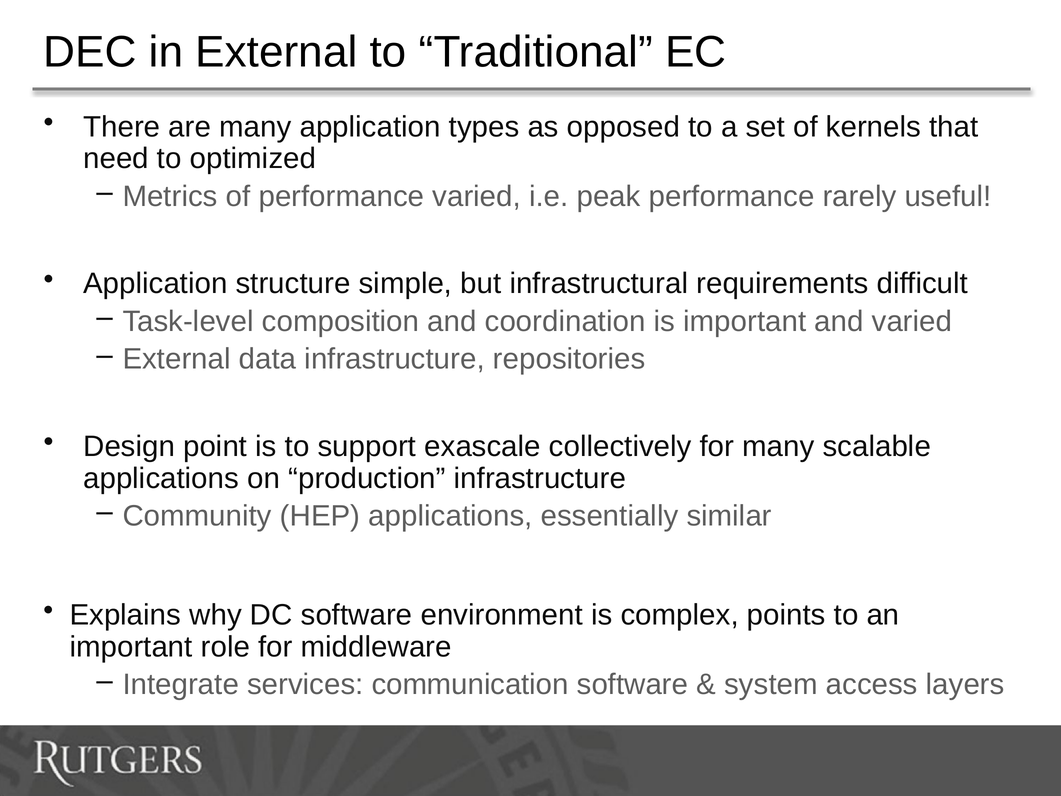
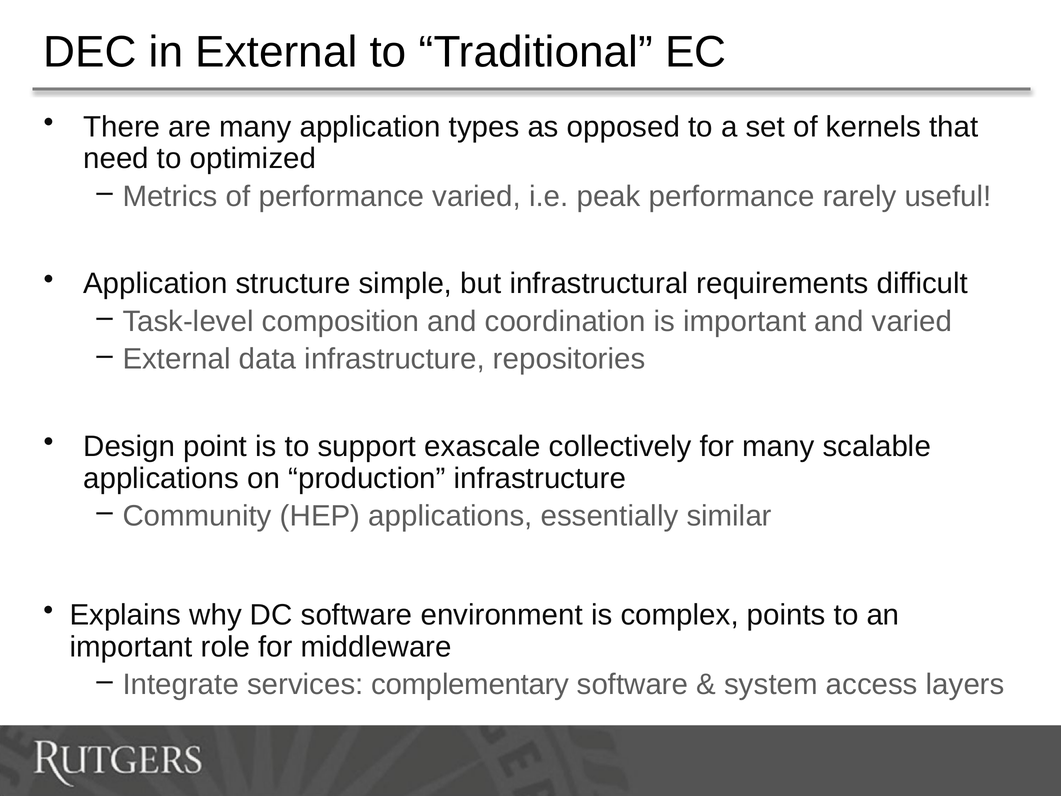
communication: communication -> complementary
